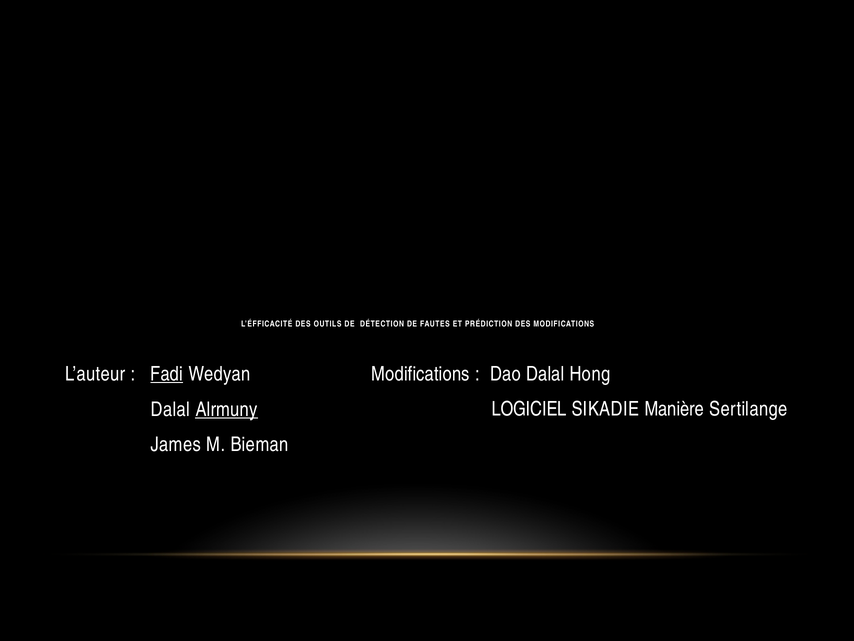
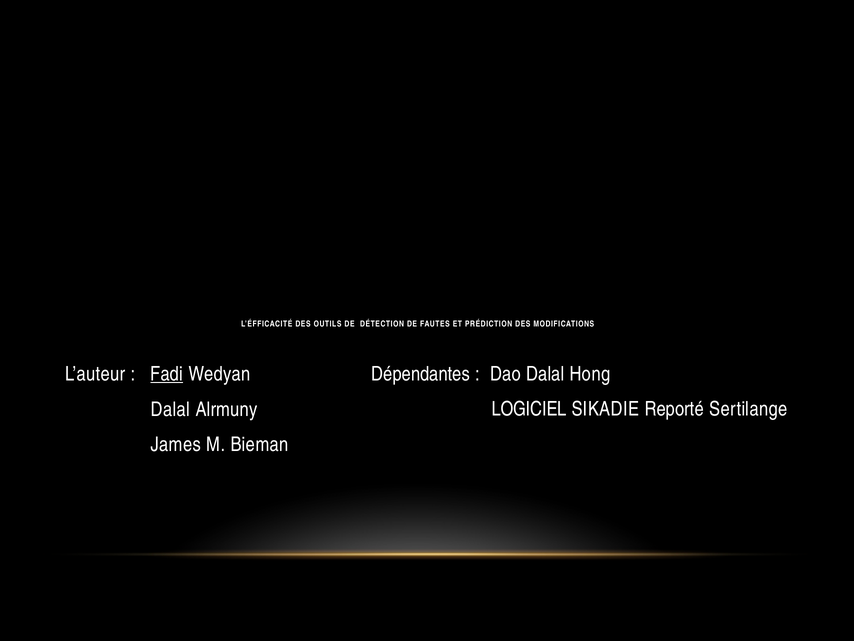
Modifications at (421, 374): Modifications -> Dépendantes
Manière: Manière -> Reporté
Alrmuny underline: present -> none
